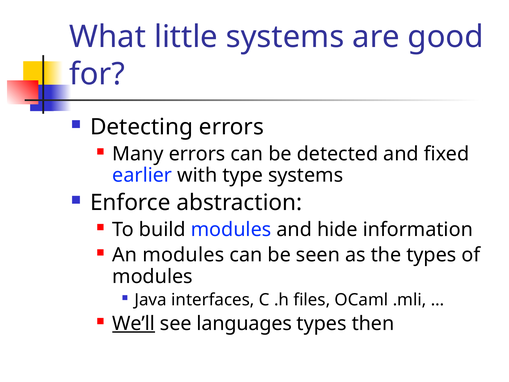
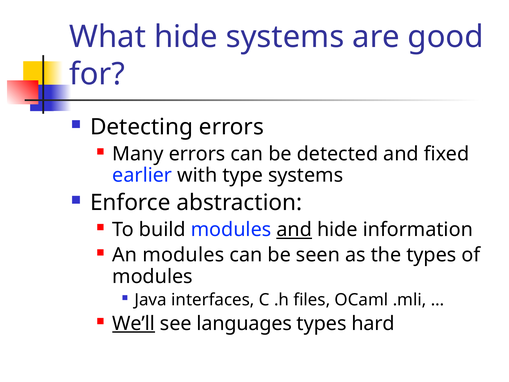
What little: little -> hide
and at (294, 230) underline: none -> present
then: then -> hard
